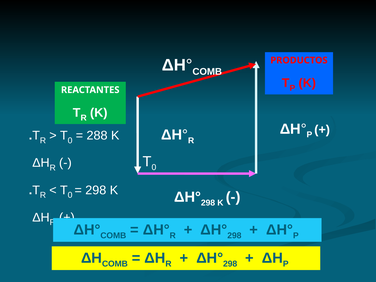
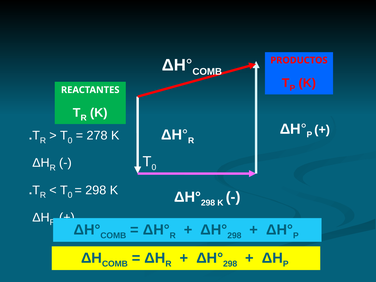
288: 288 -> 278
